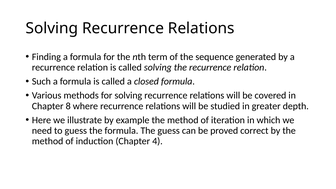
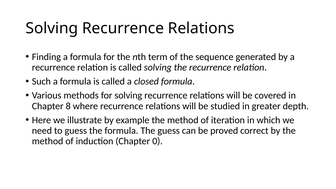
4: 4 -> 0
